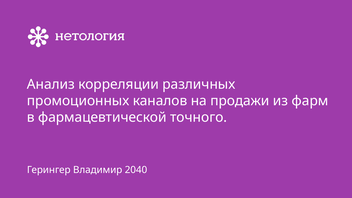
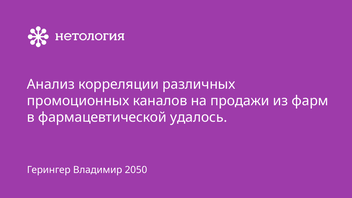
точного: точного -> удалось
2040: 2040 -> 2050
